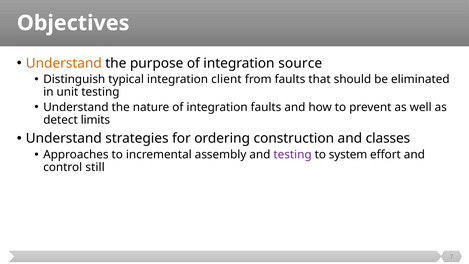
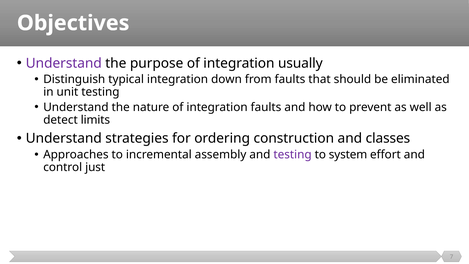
Understand at (64, 63) colour: orange -> purple
source: source -> usually
client: client -> down
still: still -> just
